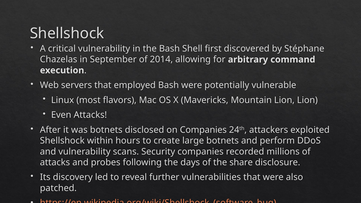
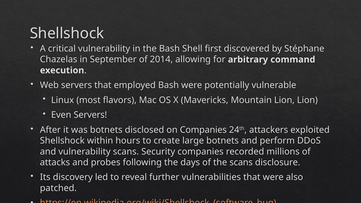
Even Attacks: Attacks -> Servers
the share: share -> scans
